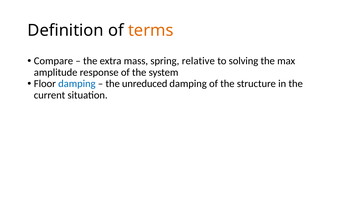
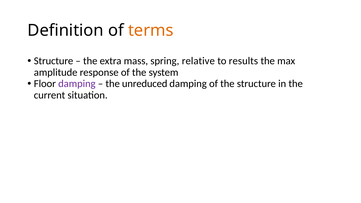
Compare at (53, 61): Compare -> Structure
solving: solving -> results
damping at (77, 84) colour: blue -> purple
